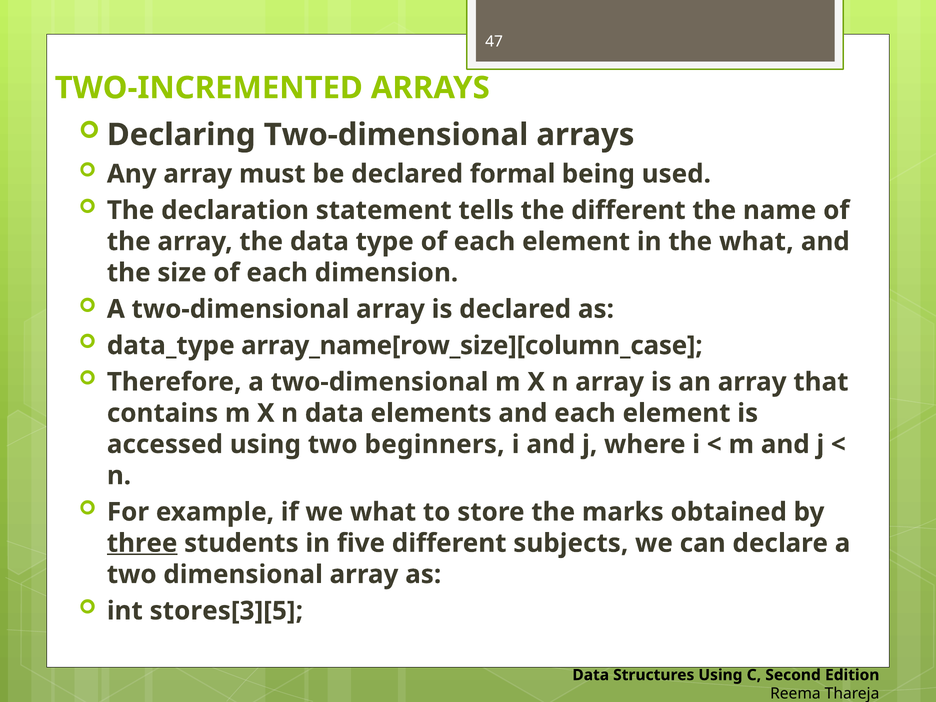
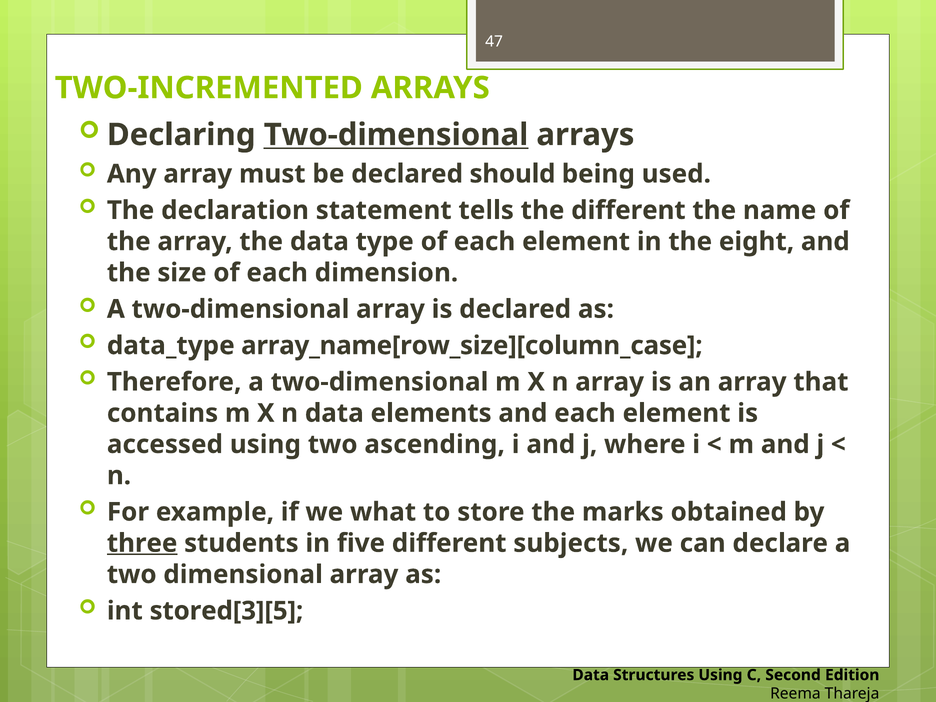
Two-dimensional at (396, 135) underline: none -> present
formal: formal -> should
the what: what -> eight
beginners: beginners -> ascending
stores[3][5: stores[3][5 -> stored[3][5
